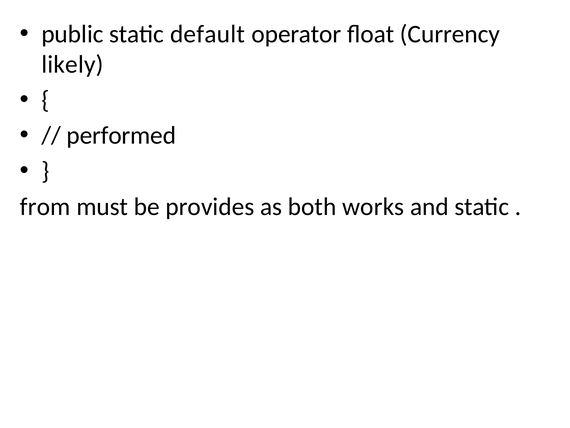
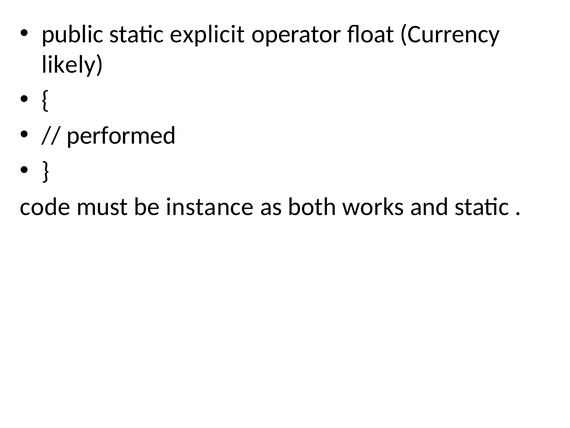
default: default -> explicit
from: from -> code
provides: provides -> instance
